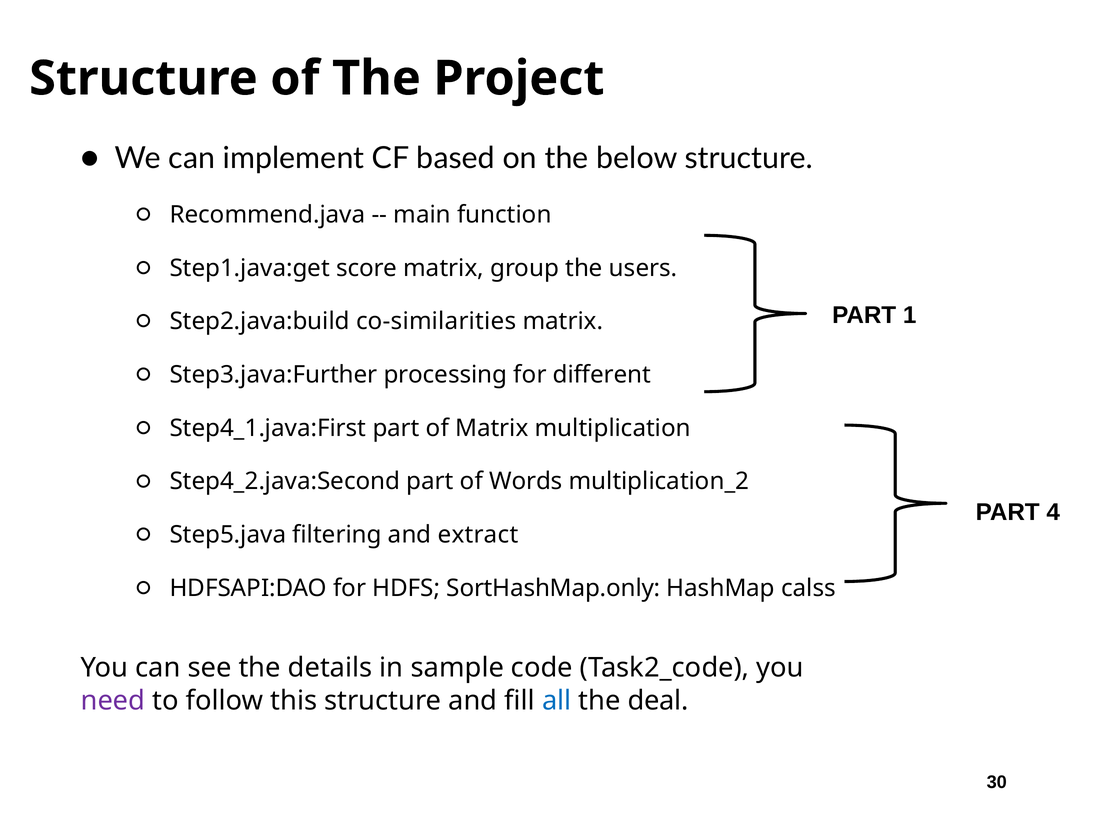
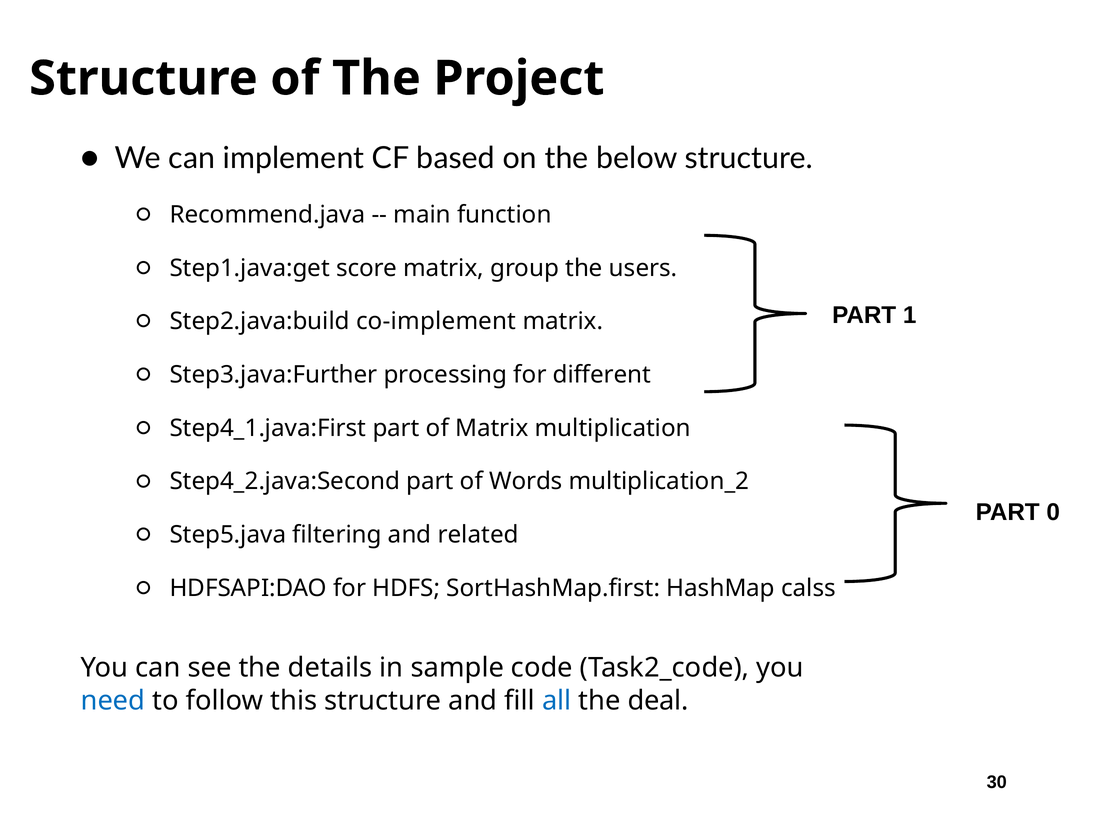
co-similarities: co-similarities -> co-implement
4: 4 -> 0
extract: extract -> related
SortHashMap.only: SortHashMap.only -> SortHashMap.first
need colour: purple -> blue
